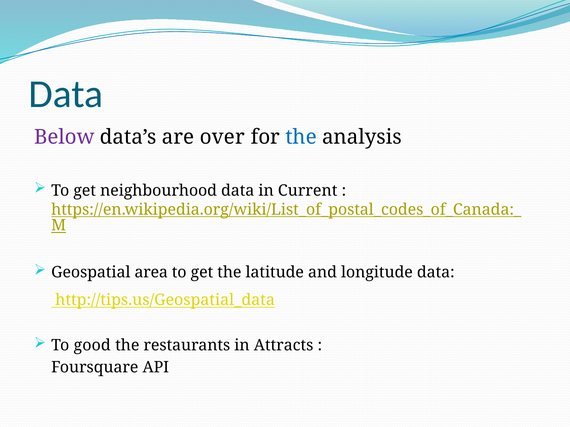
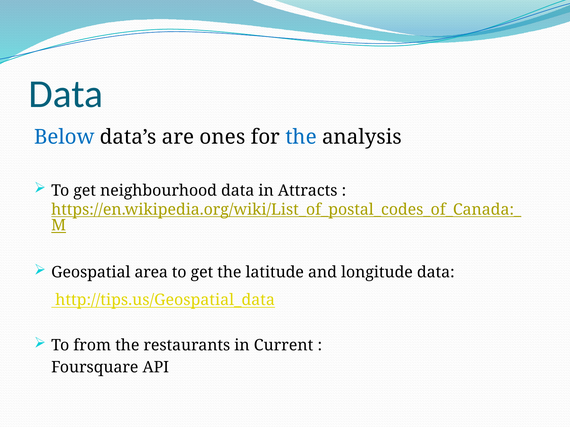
Below colour: purple -> blue
over: over -> ones
Current: Current -> Attracts
good: good -> from
Attracts: Attracts -> Current
